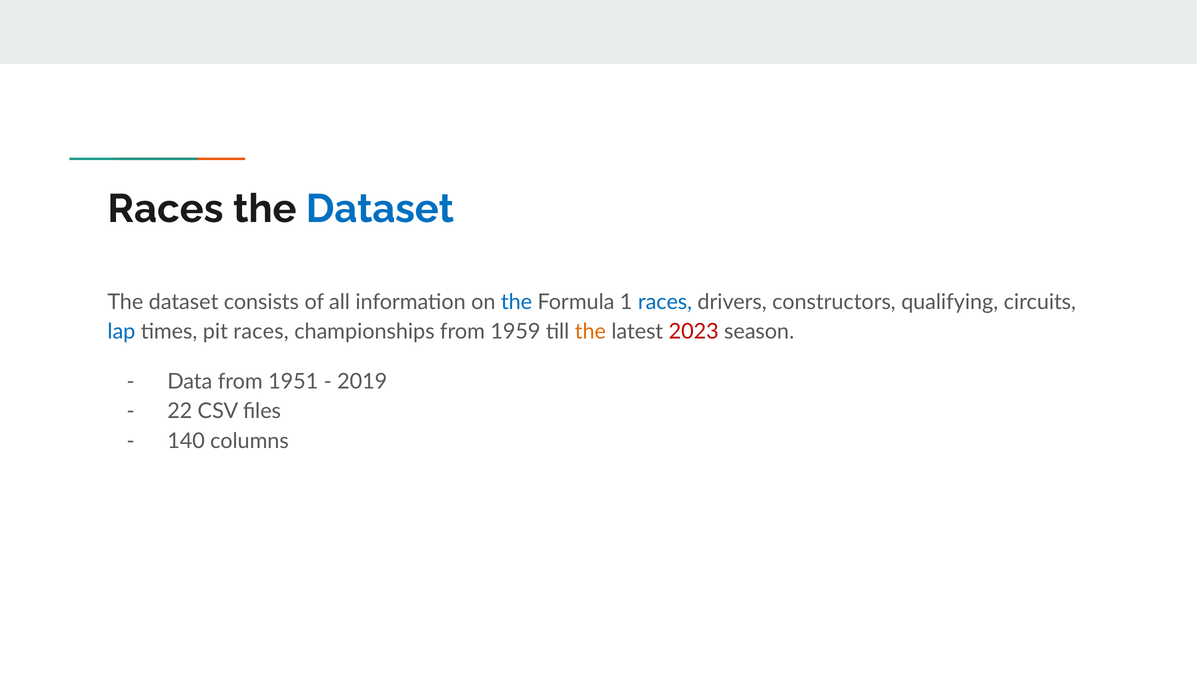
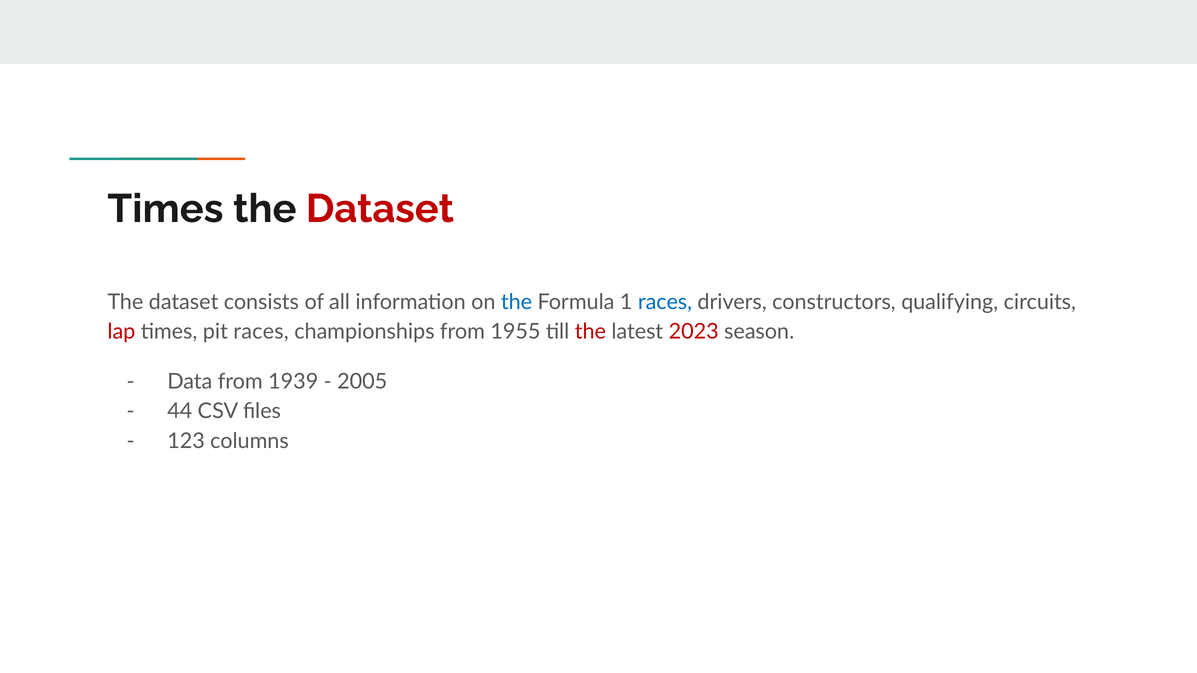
Races at (165, 209): Races -> Times
Dataset at (380, 209) colour: blue -> red
lap colour: blue -> red
1959: 1959 -> 1955
the at (590, 332) colour: orange -> red
1951: 1951 -> 1939
2019: 2019 -> 2005
22: 22 -> 44
140: 140 -> 123
